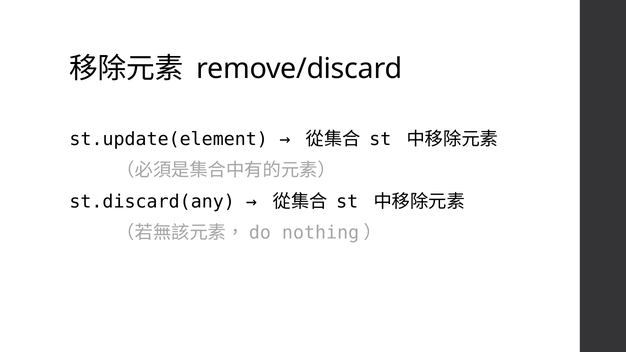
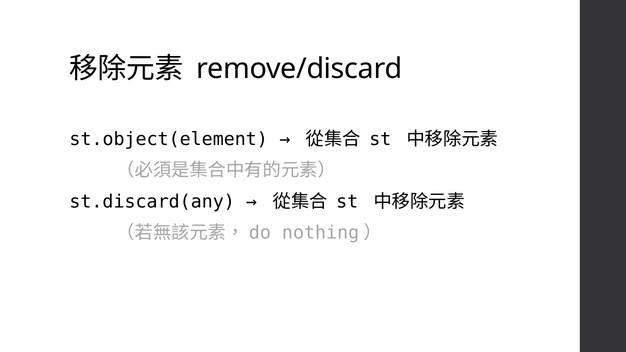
st.update(element: st.update(element -> st.object(element
